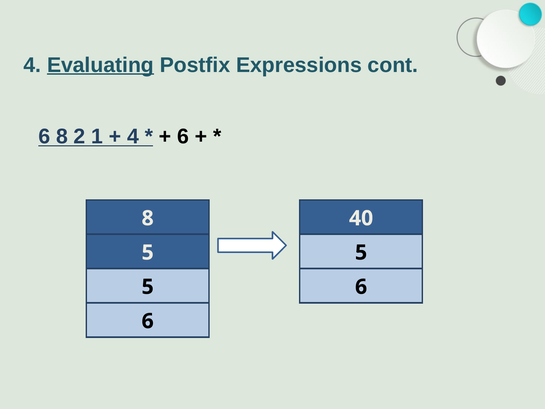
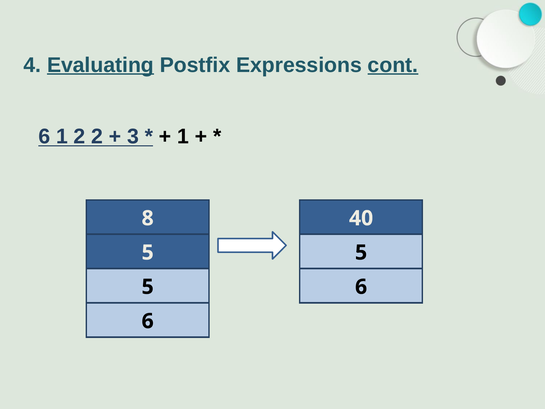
cont underline: none -> present
6 8: 8 -> 1
2 1: 1 -> 2
4 at (133, 136): 4 -> 3
6 at (183, 136): 6 -> 1
